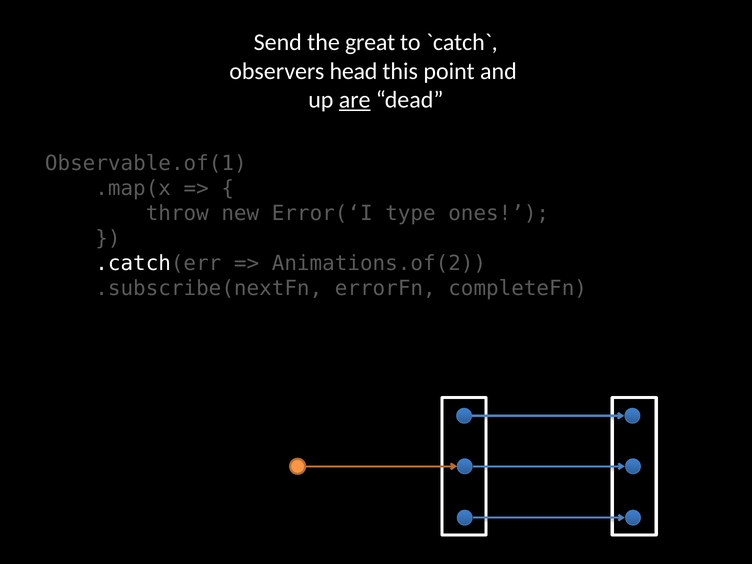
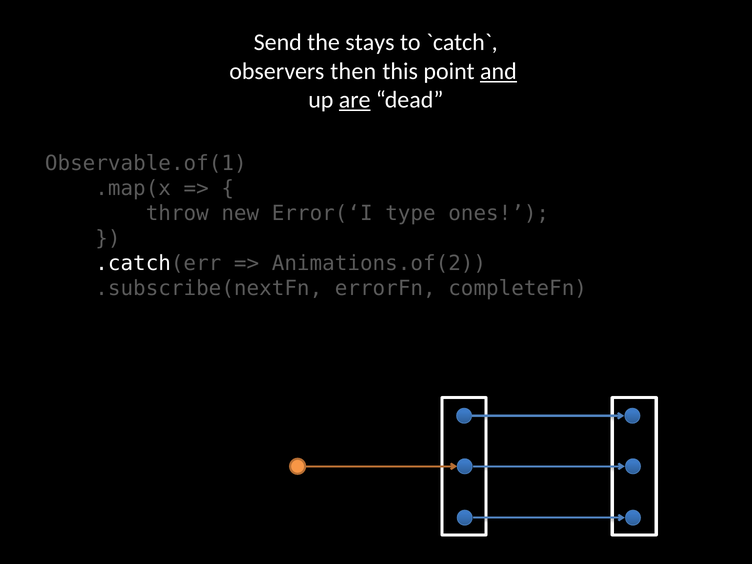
great: great -> stays
head: head -> then
and underline: none -> present
